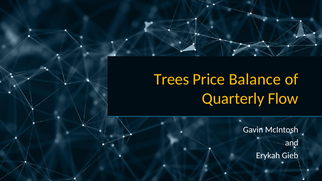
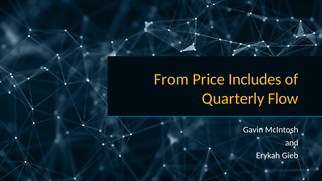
Trees: Trees -> From
Balance: Balance -> Includes
